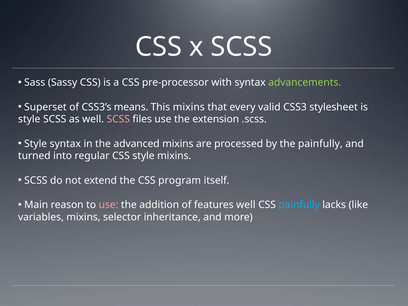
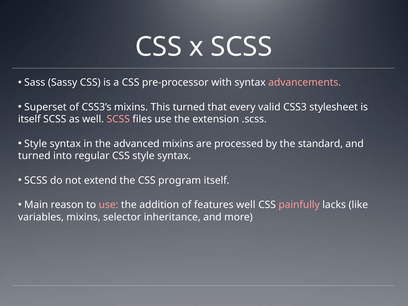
advancements colour: light green -> pink
CSS3’s means: means -> mixins
This mixins: mixins -> turned
style at (29, 119): style -> itself
the painfully: painfully -> standard
CSS style mixins: mixins -> syntax
painfully at (299, 205) colour: light blue -> pink
